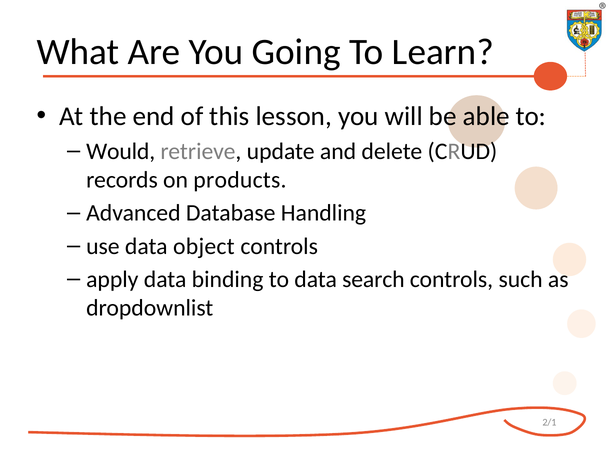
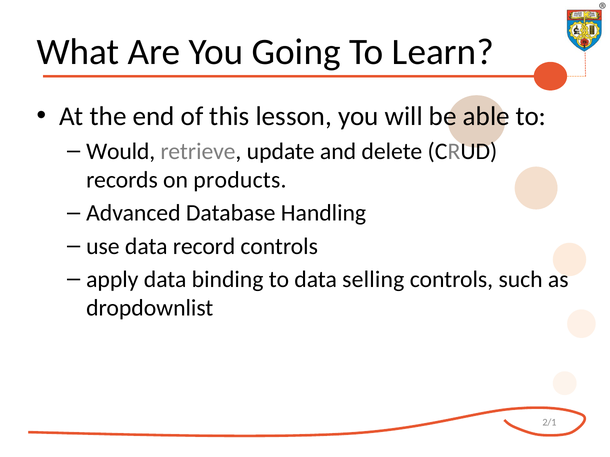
object: object -> record
search: search -> selling
